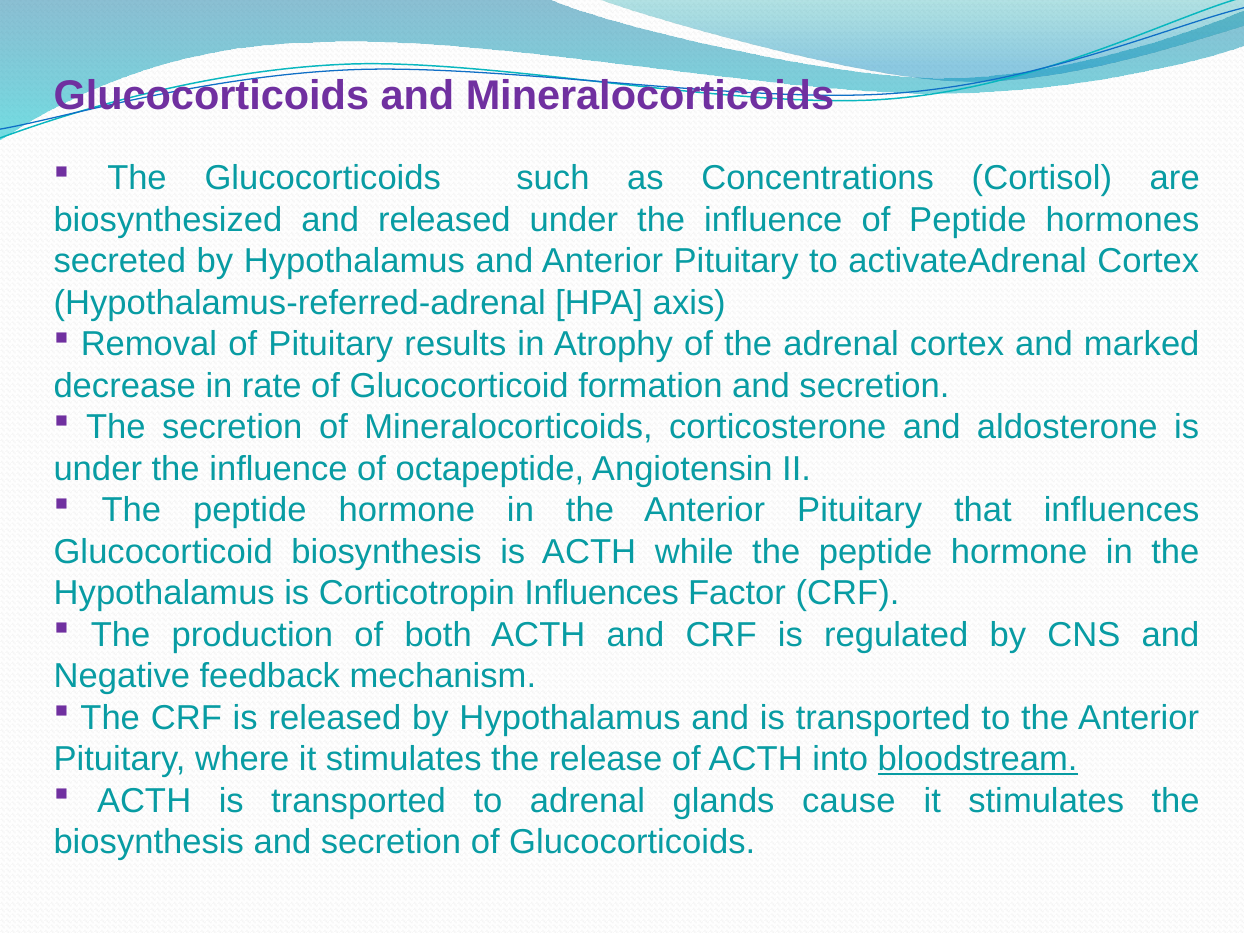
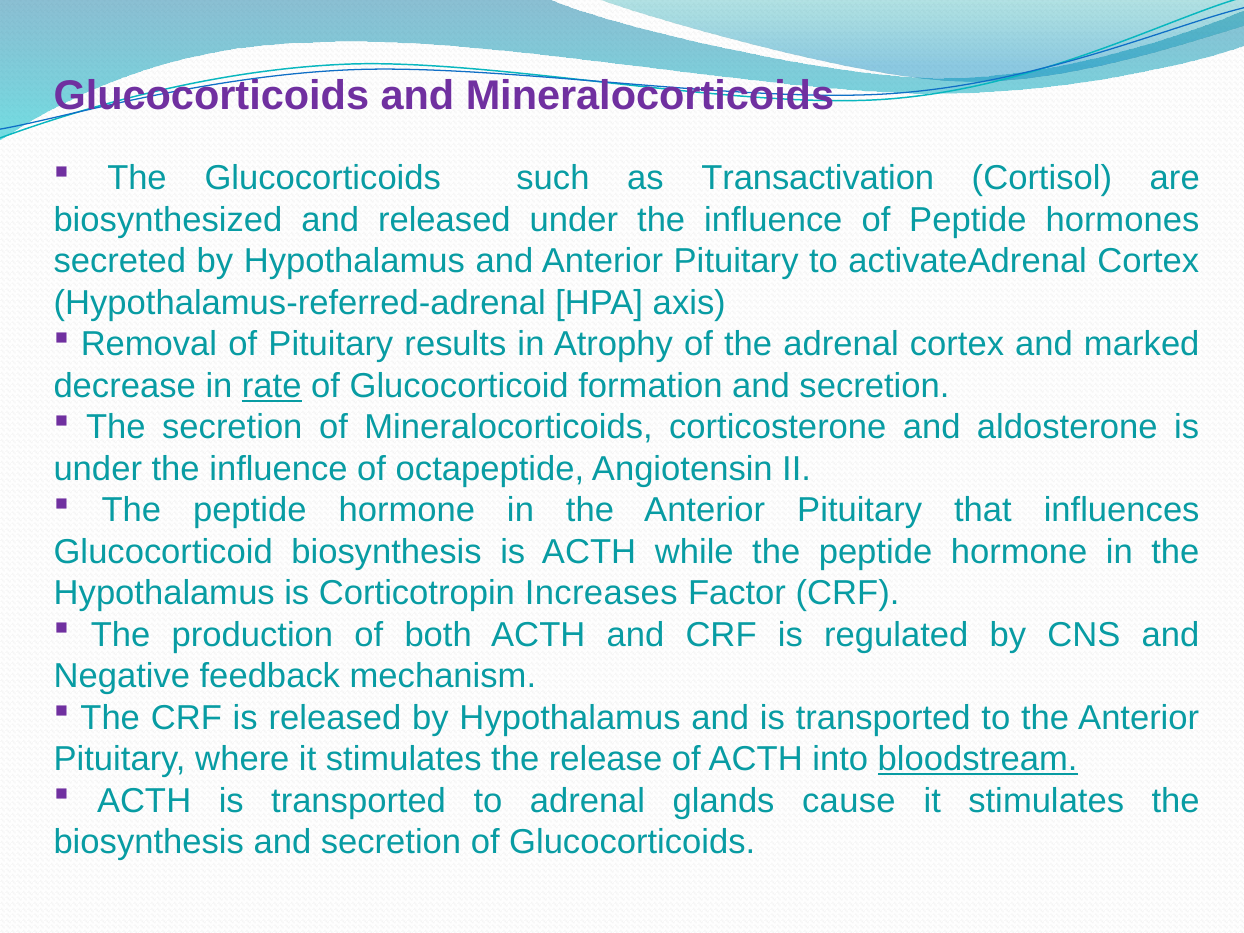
Concentrations: Concentrations -> Transactivation
rate underline: none -> present
Corticotropin Influences: Influences -> Increases
